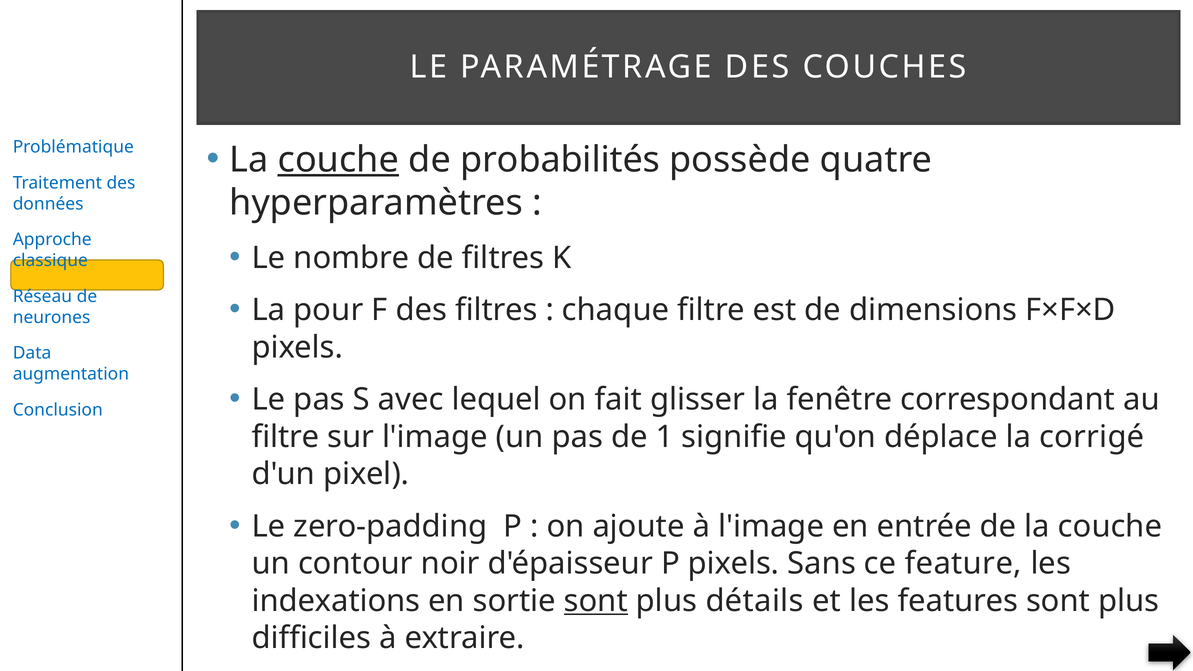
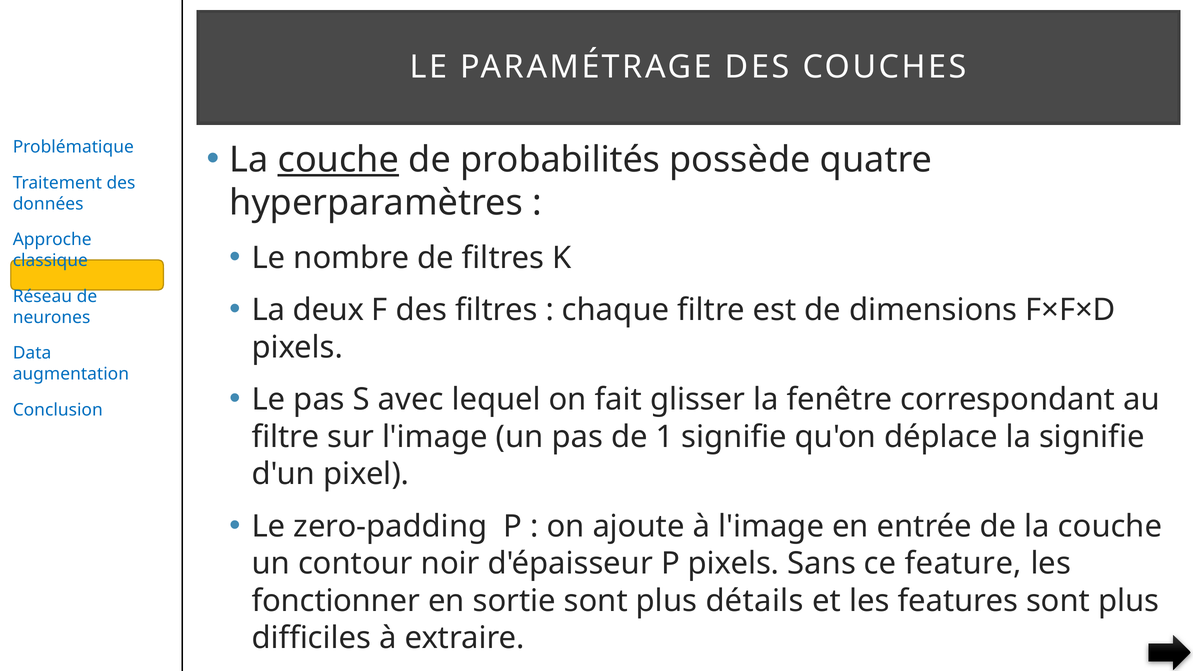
pour: pour -> deux
la corrigé: corrigé -> signifie
indexations: indexations -> fonctionner
sont at (596, 601) underline: present -> none
